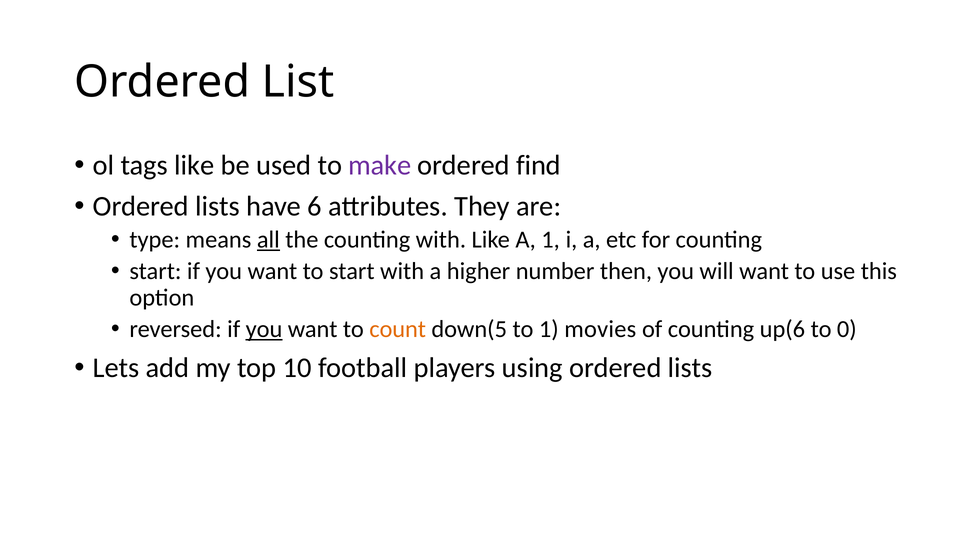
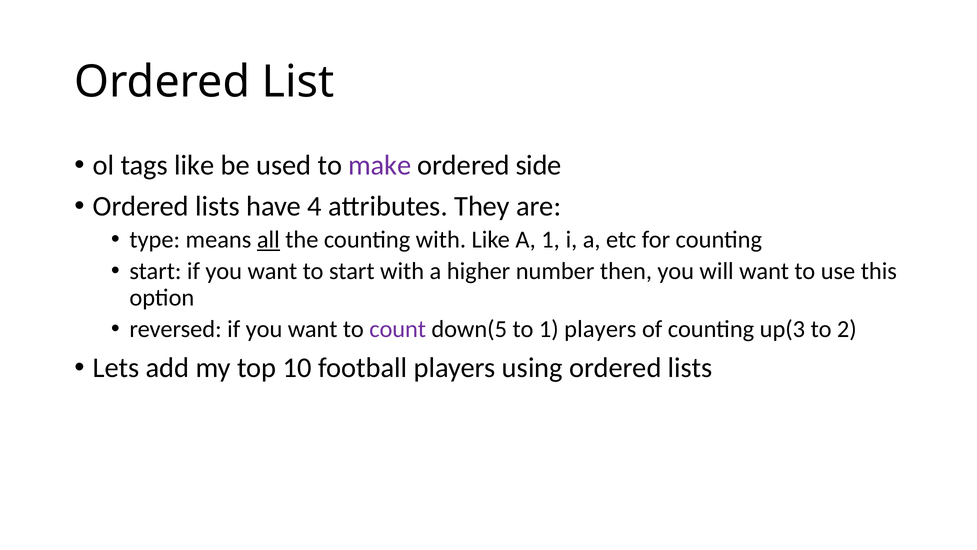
find: find -> side
6: 6 -> 4
you at (264, 329) underline: present -> none
count colour: orange -> purple
1 movies: movies -> players
up(6: up(6 -> up(3
0: 0 -> 2
